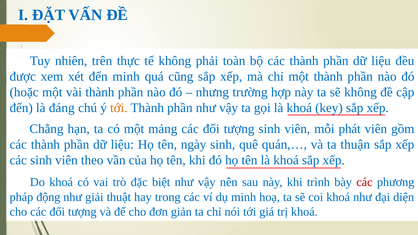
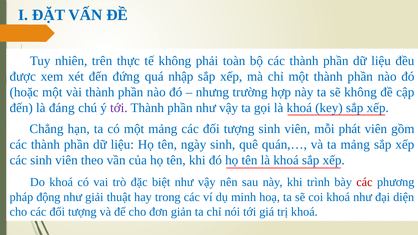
đến minh: minh -> đứng
cũng: cũng -> nhập
tới at (119, 108) colour: orange -> purple
ta thuận: thuận -> mảng
